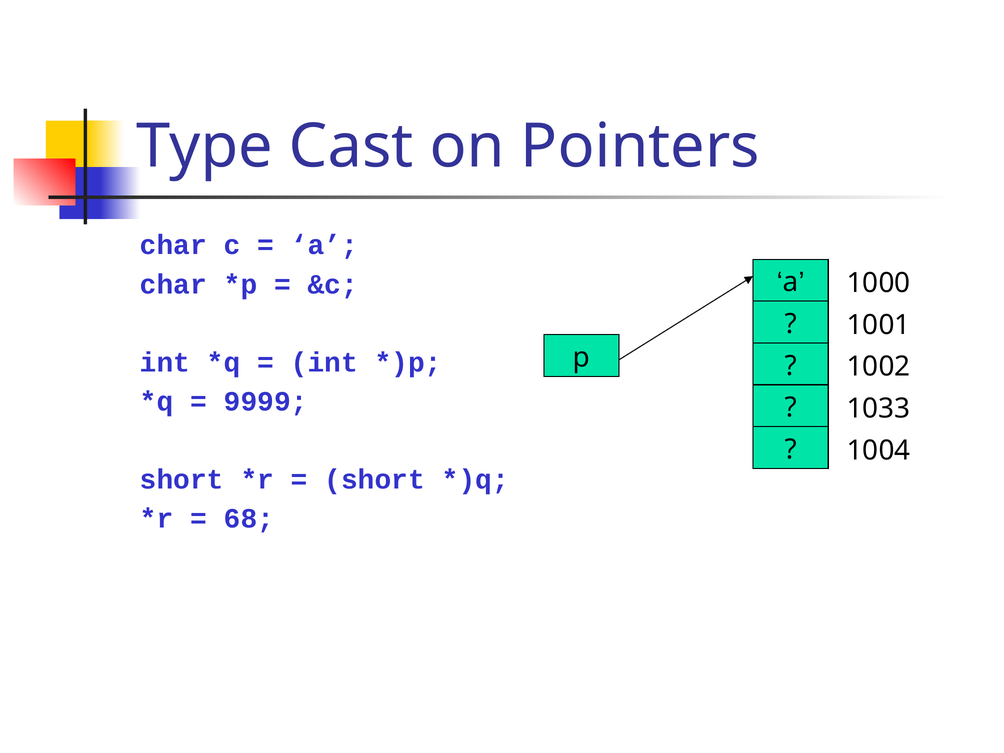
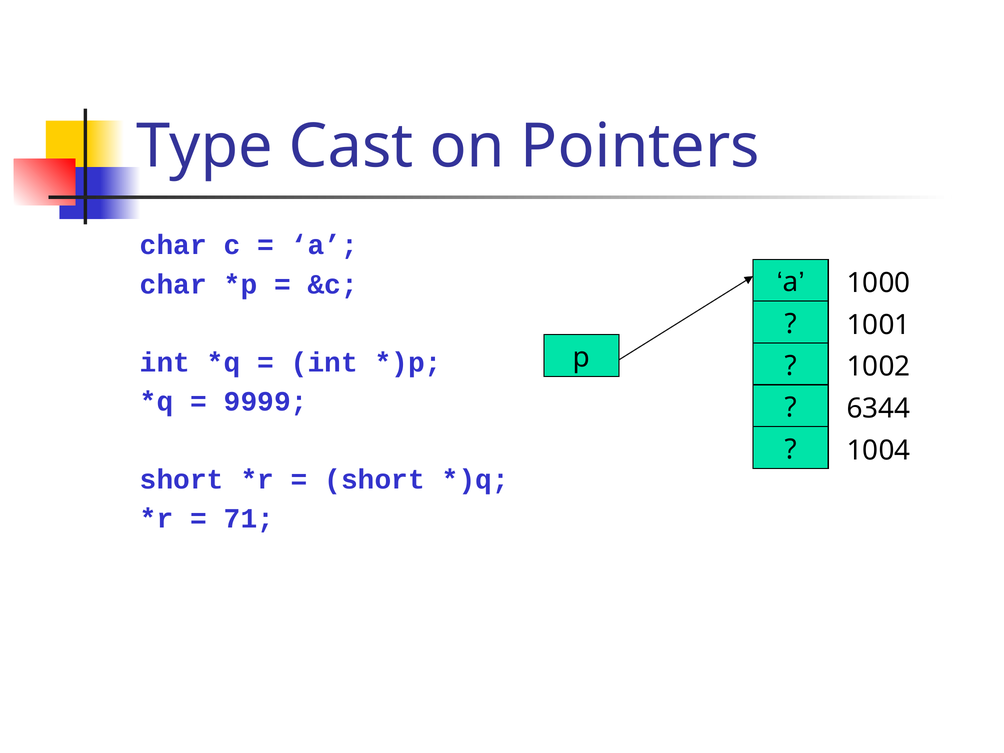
1033: 1033 -> 6344
68: 68 -> 71
